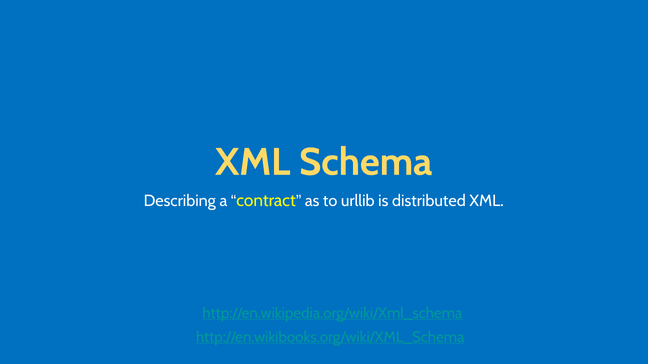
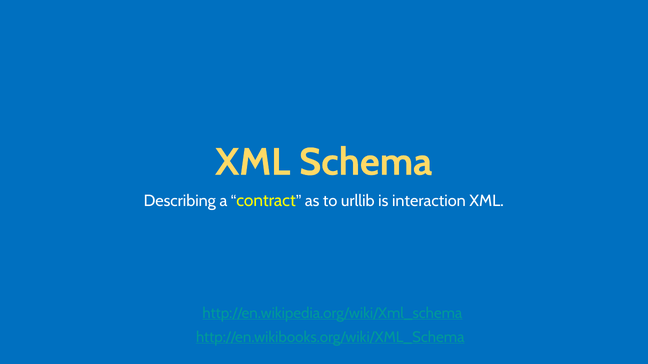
distributed: distributed -> interaction
